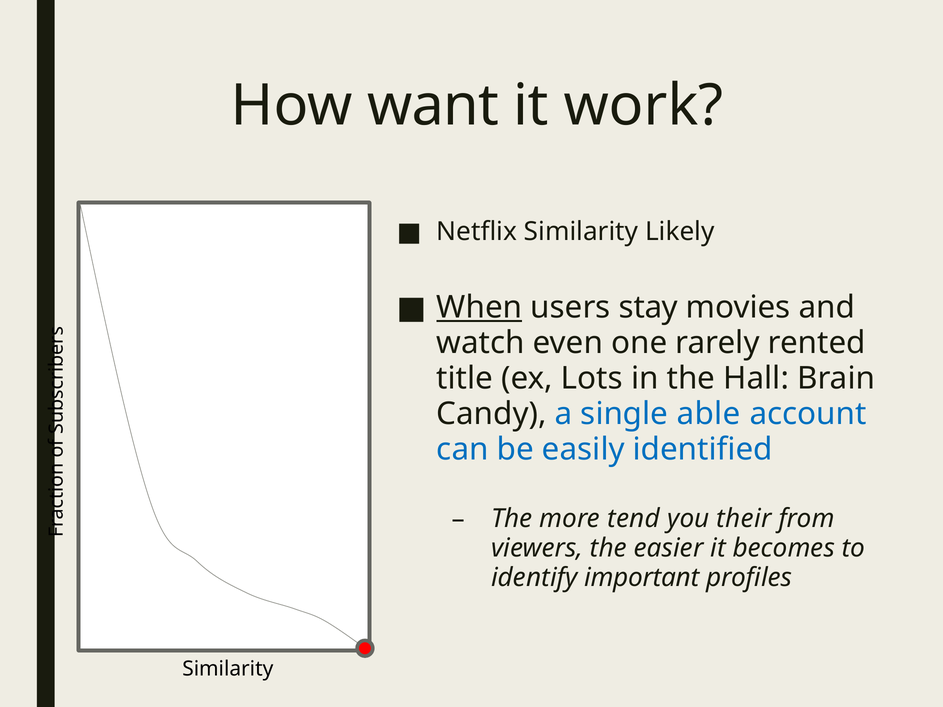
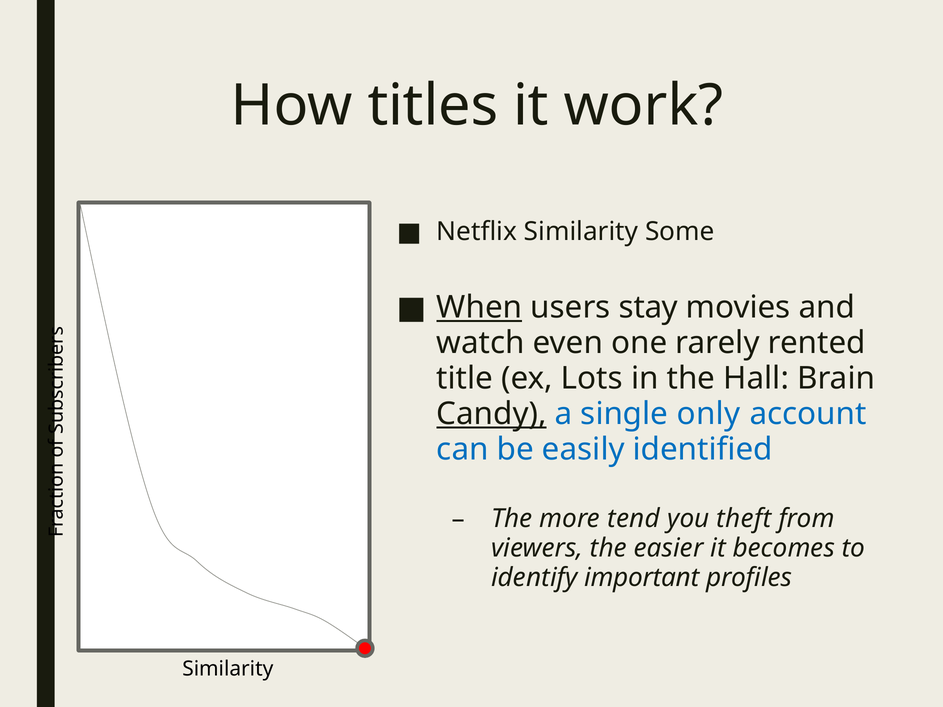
want: want -> titles
Likely: Likely -> Some
Candy underline: none -> present
able: able -> only
their: their -> theft
